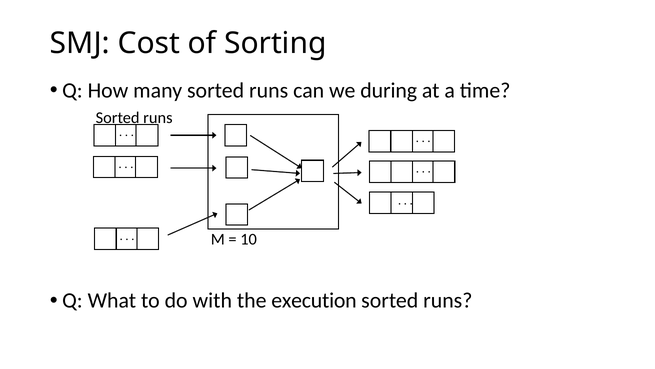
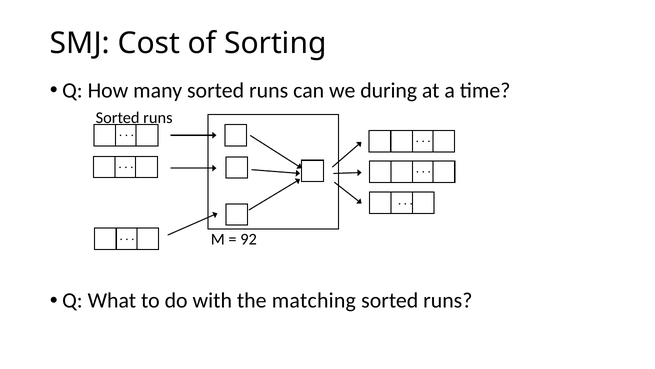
10: 10 -> 92
execution: execution -> matching
